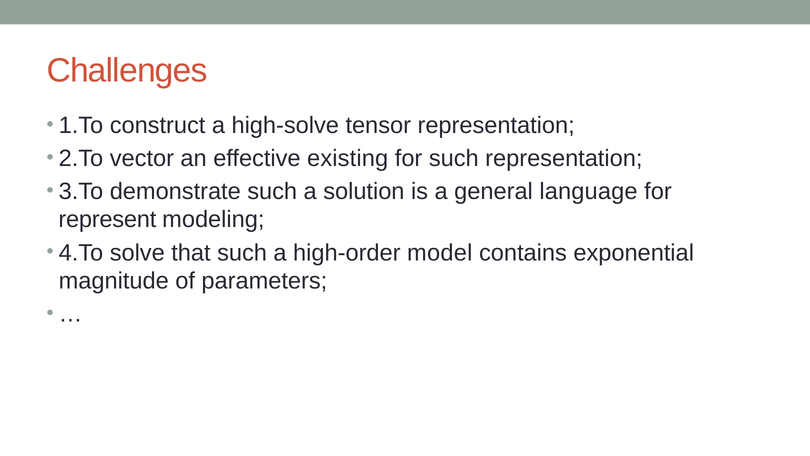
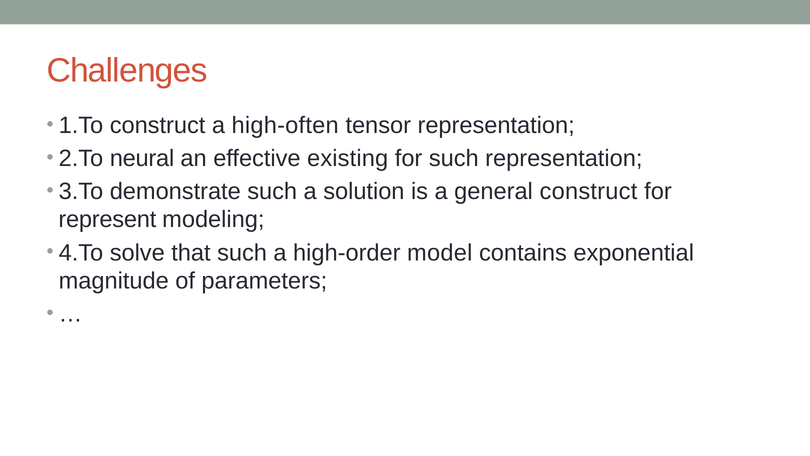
high-solve: high-solve -> high-often
vector: vector -> neural
general language: language -> construct
